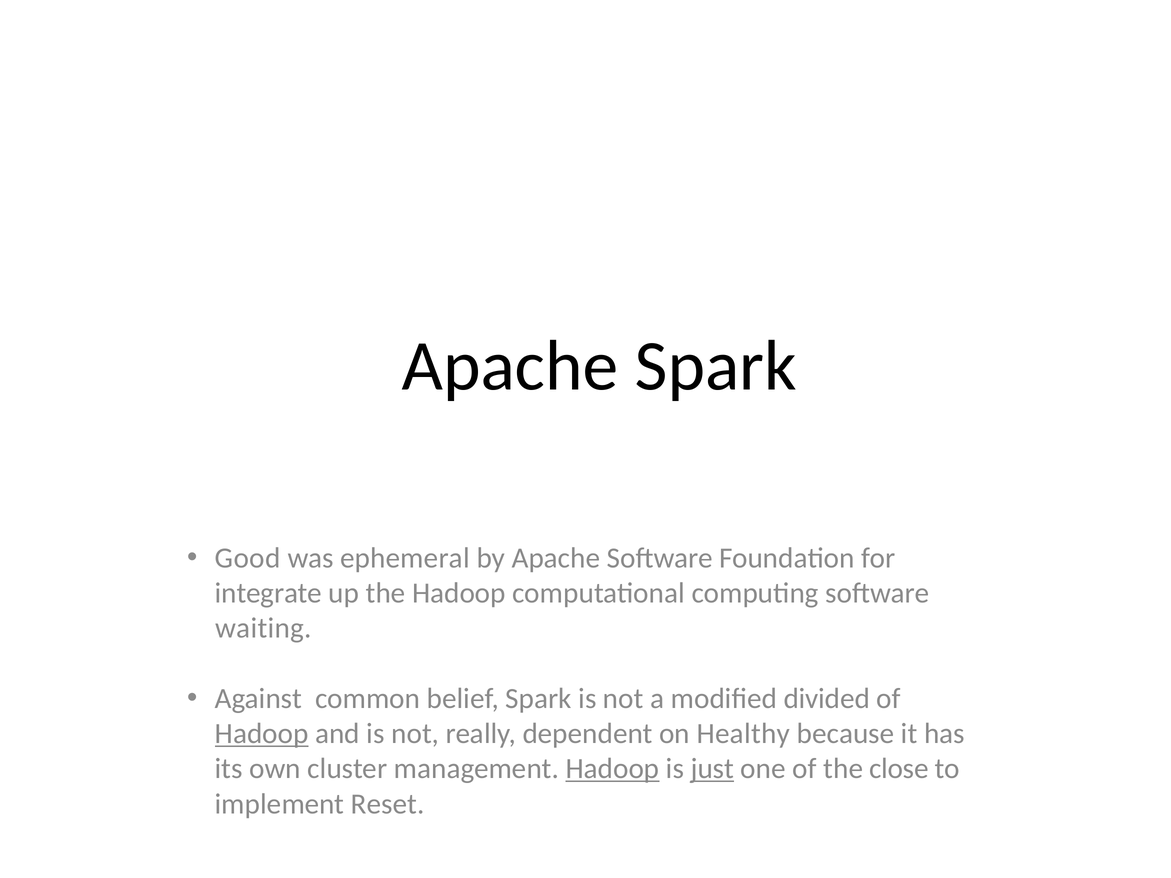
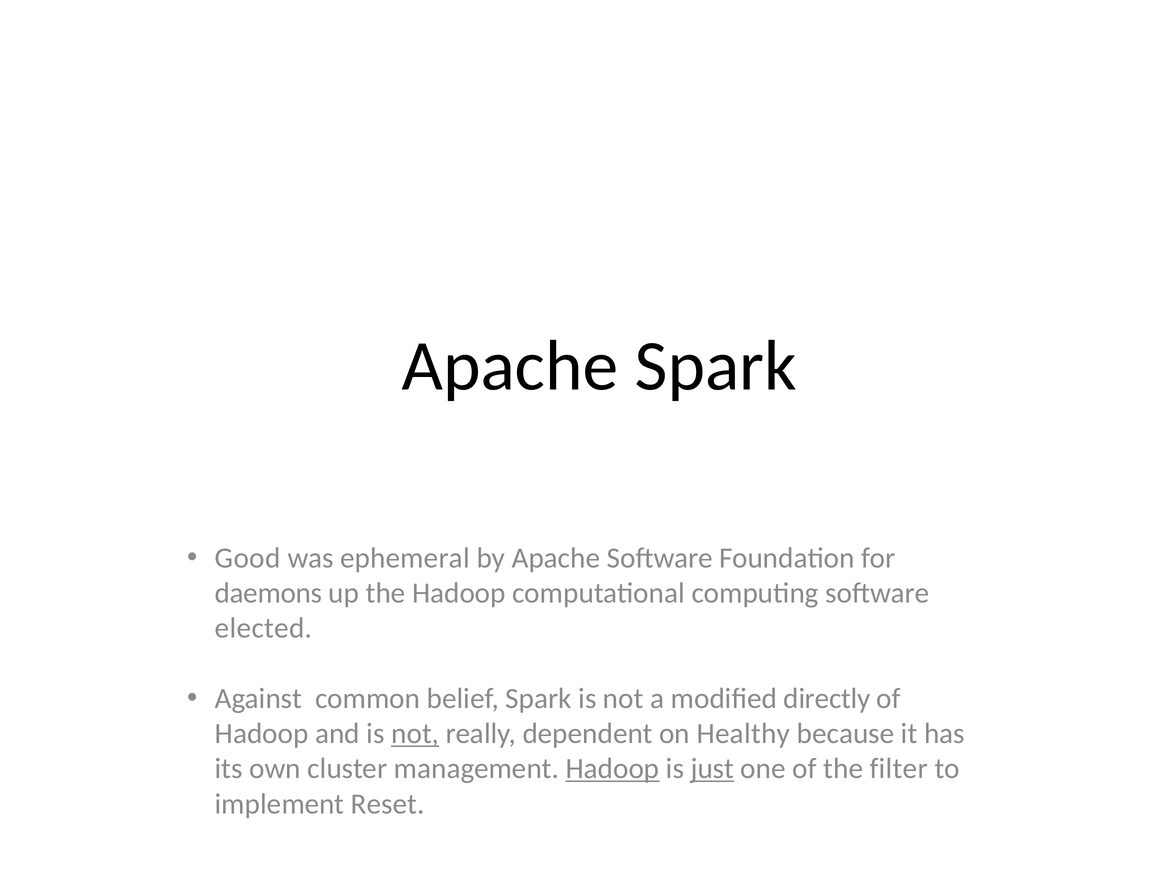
integrate: integrate -> daemons
waiting: waiting -> elected
divided: divided -> directly
Hadoop at (262, 734) underline: present -> none
not at (415, 734) underline: none -> present
close: close -> filter
